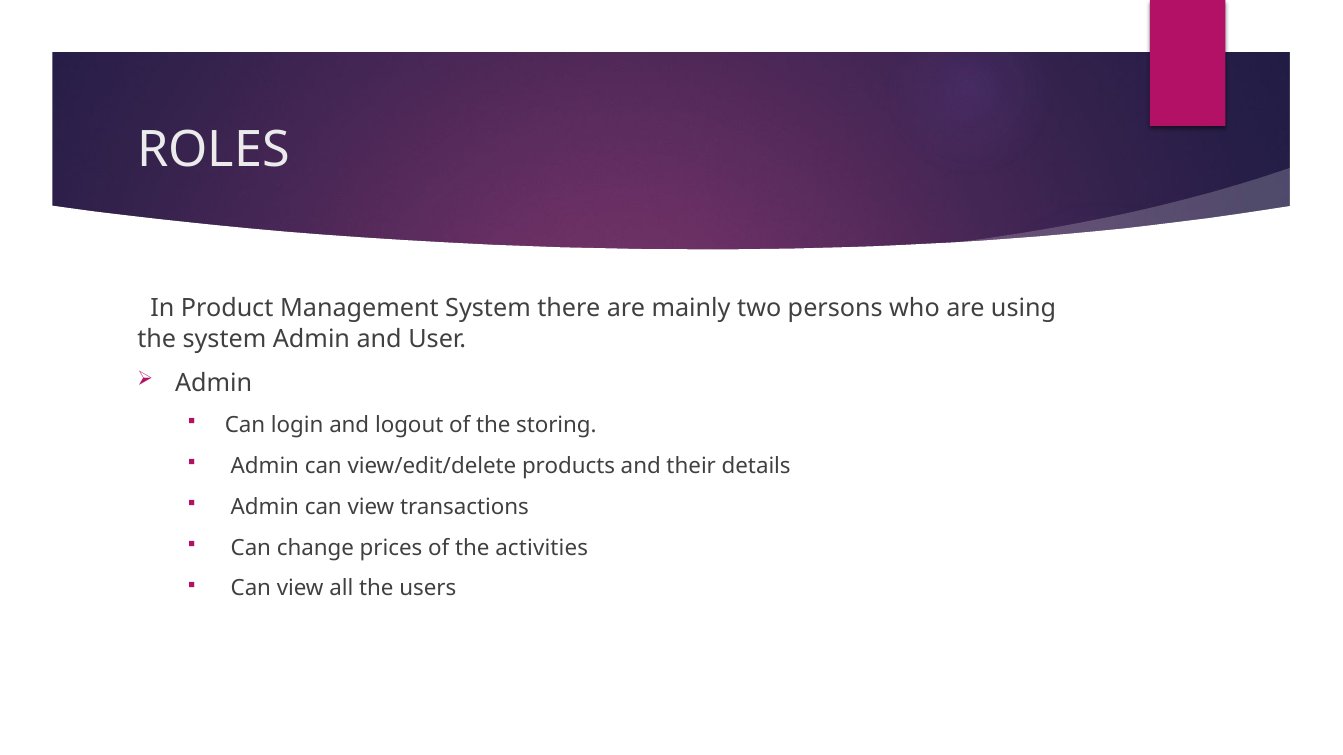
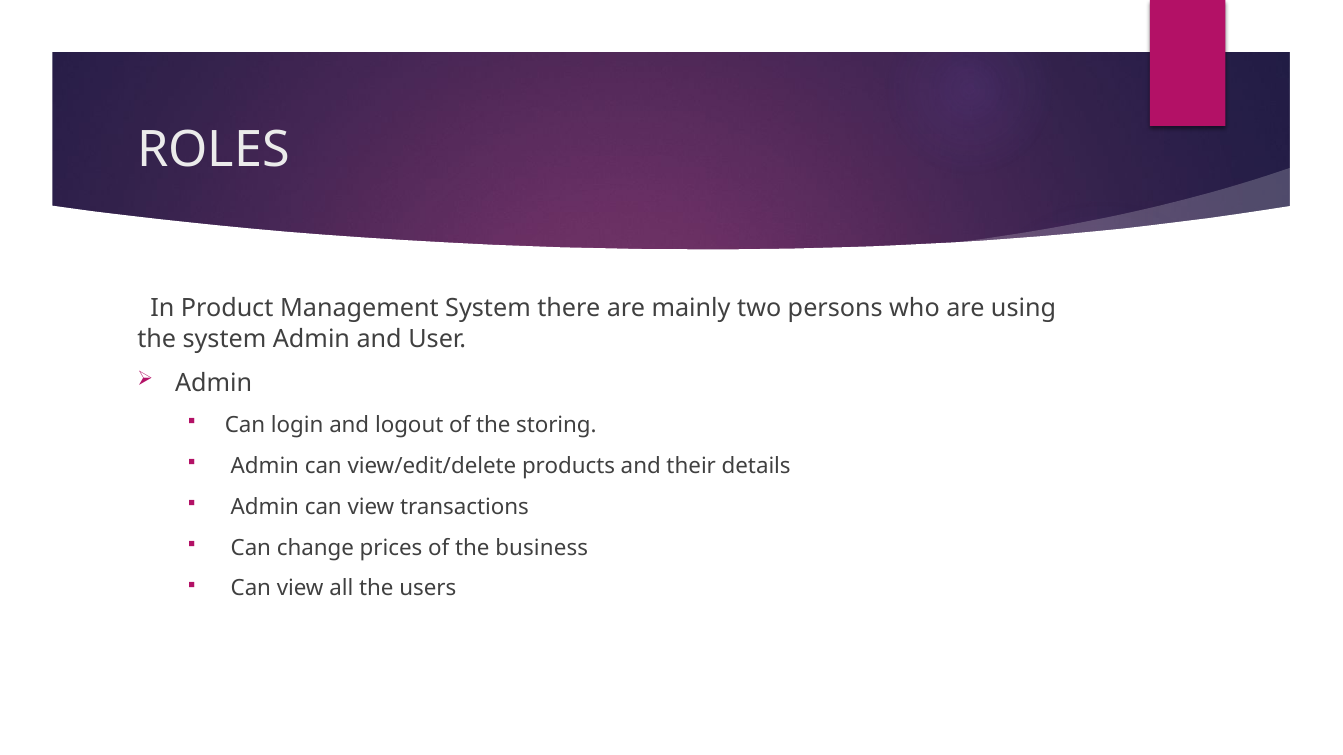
activities: activities -> business
